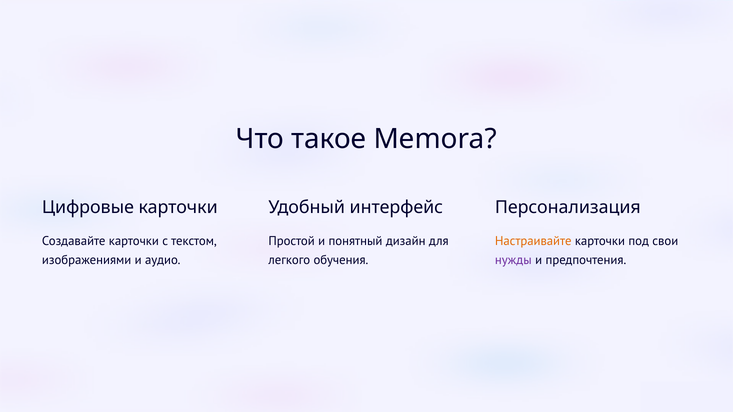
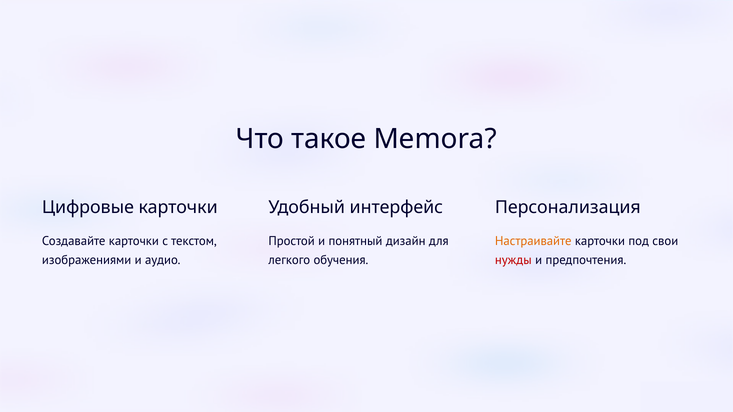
нужды colour: purple -> red
